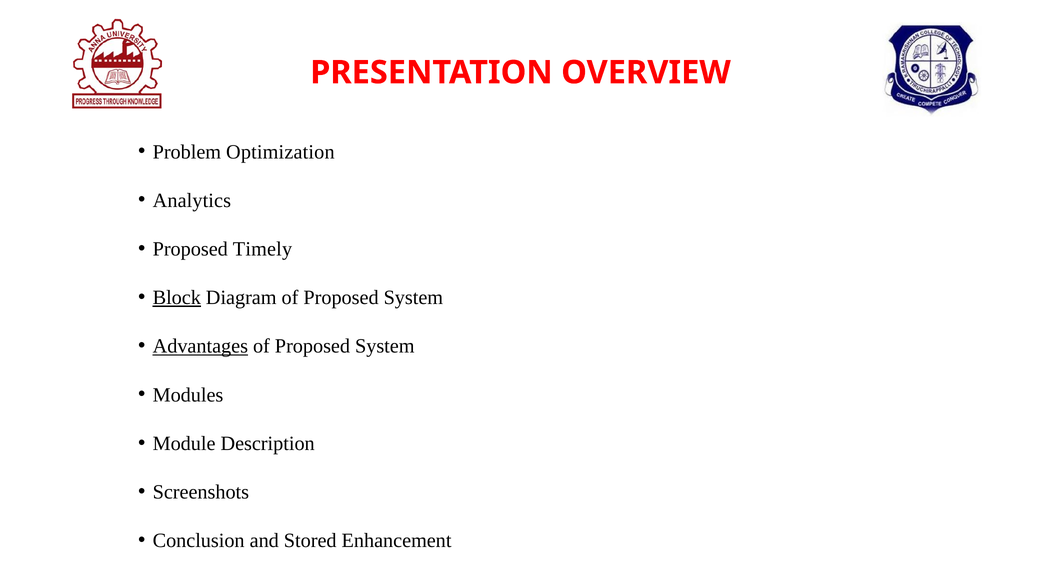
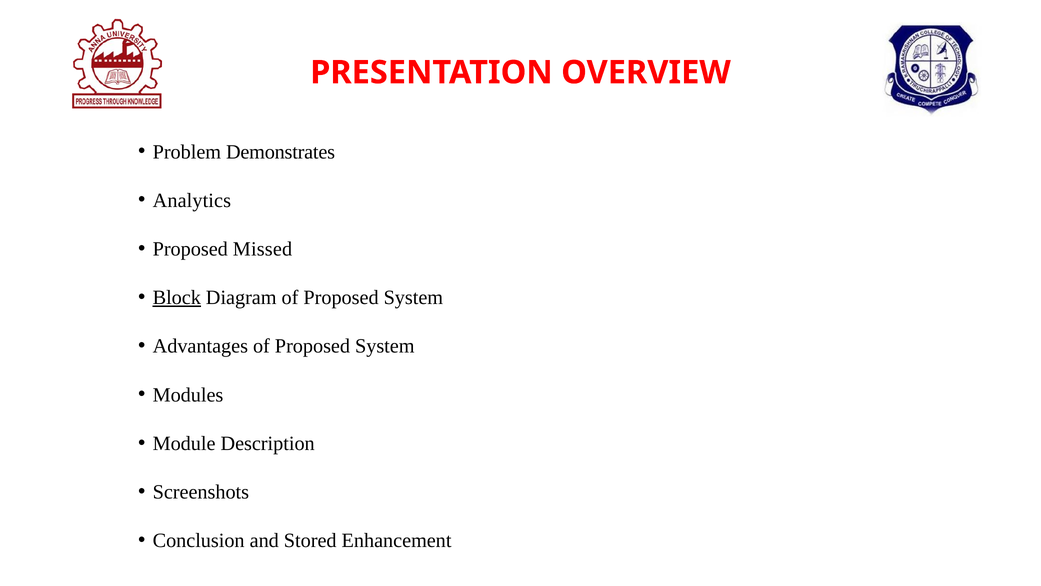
Optimization: Optimization -> Demonstrates
Timely: Timely -> Missed
Advantages underline: present -> none
